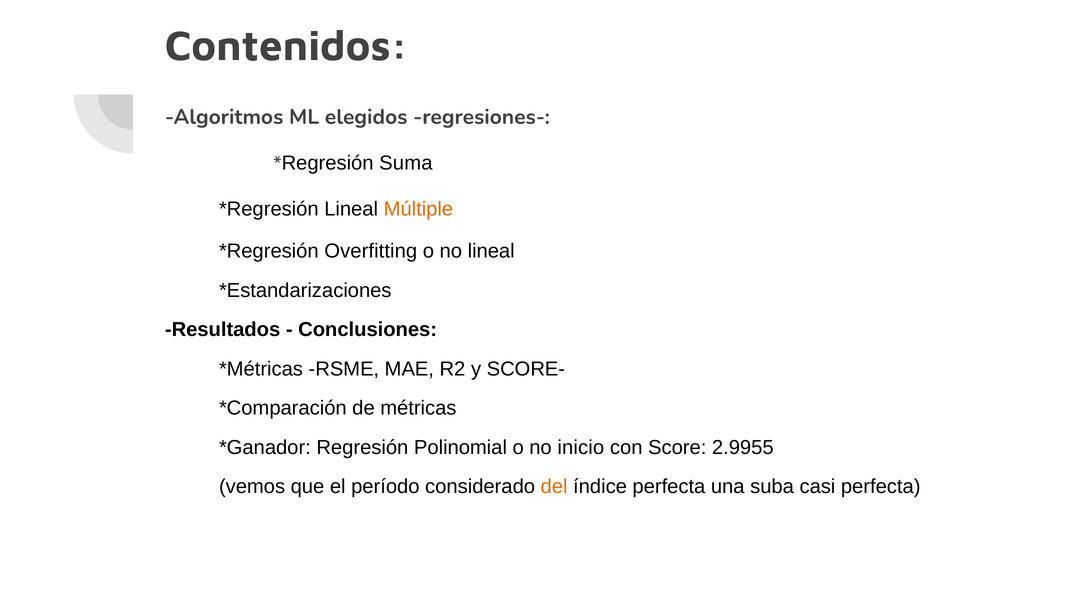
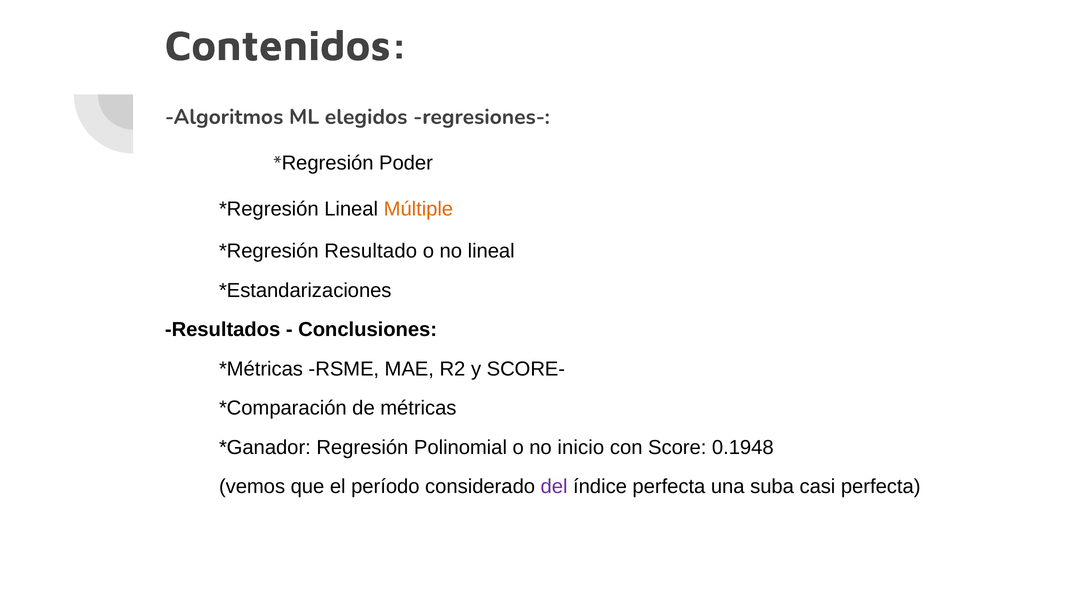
Suma: Suma -> Poder
Overfitting: Overfitting -> Resultado
2.9955: 2.9955 -> 0.1948
del colour: orange -> purple
